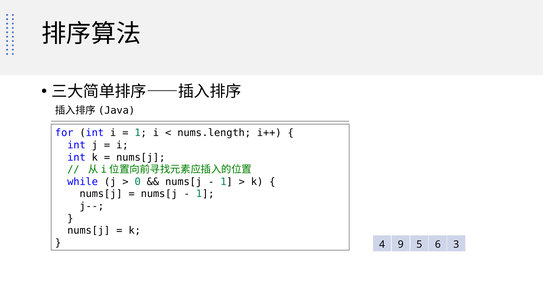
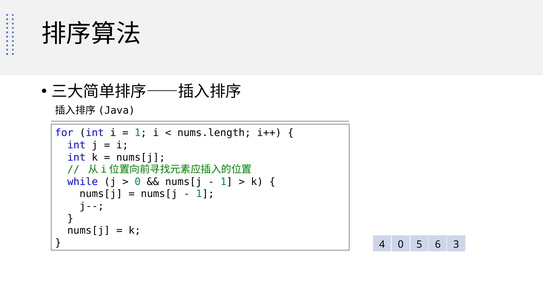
4 9: 9 -> 0
